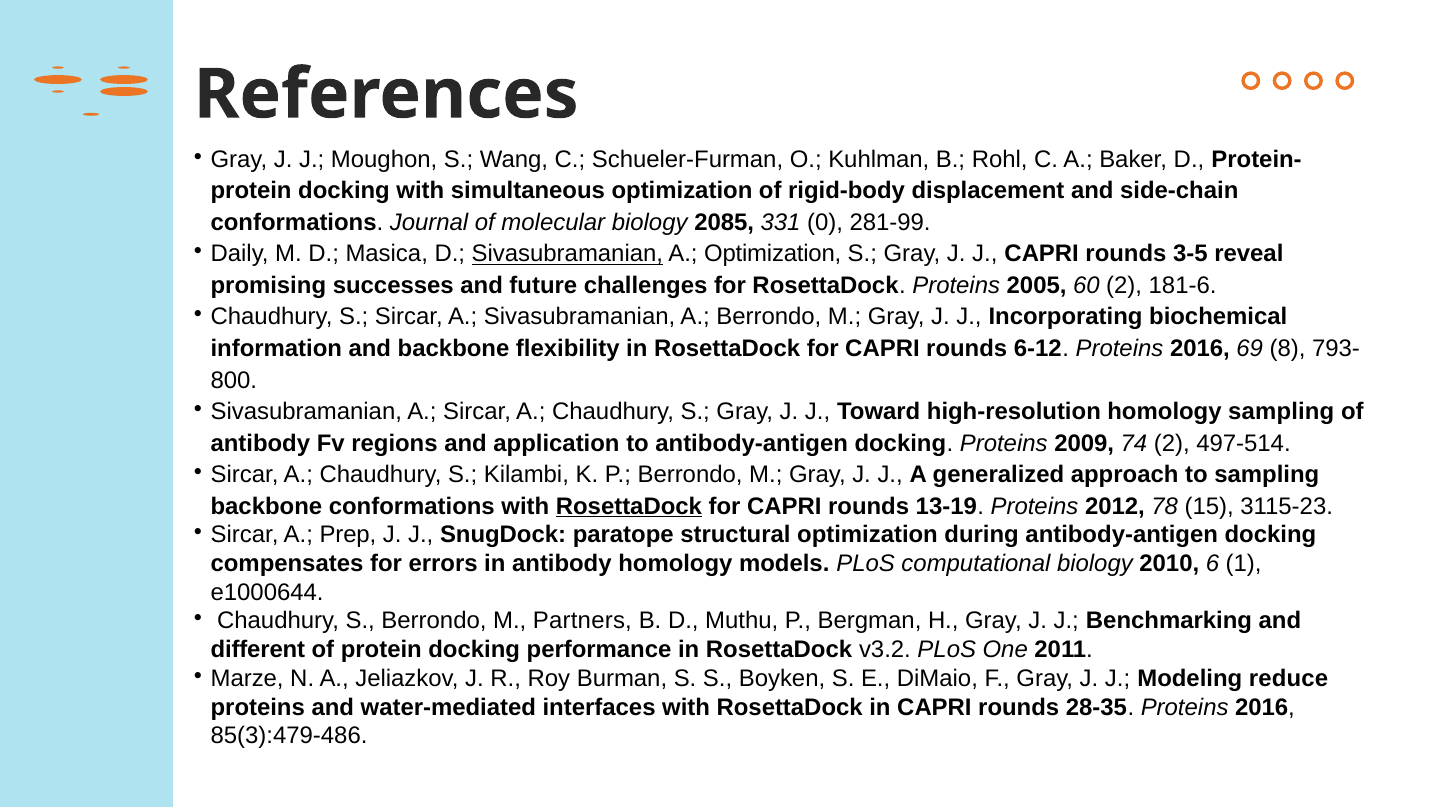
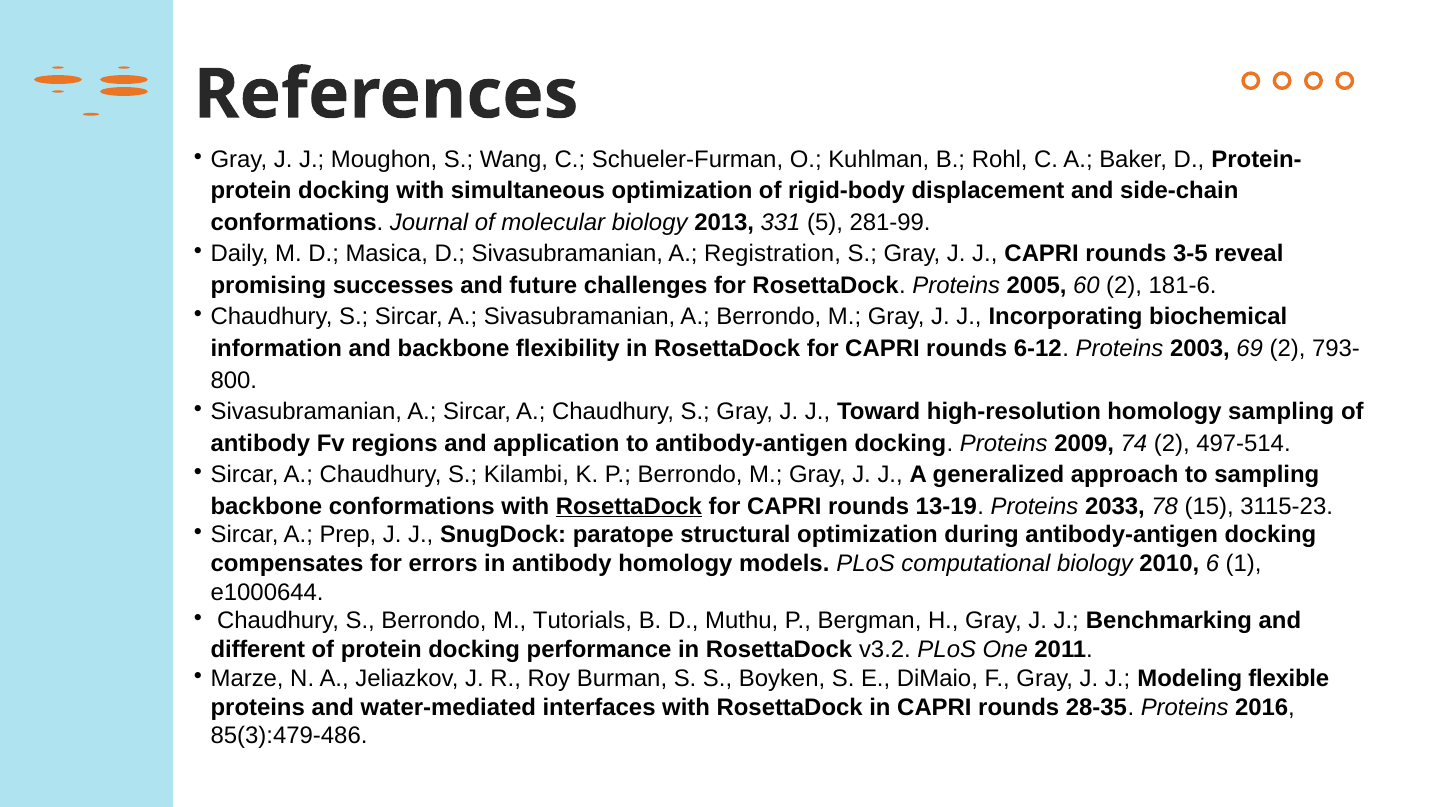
2085: 2085 -> 2013
0: 0 -> 5
Sivasubramanian at (567, 254) underline: present -> none
A Optimization: Optimization -> Registration
6-12 Proteins 2016: 2016 -> 2003
69 8: 8 -> 2
2012: 2012 -> 2033
Partners: Partners -> Tutorials
reduce: reduce -> flexible
